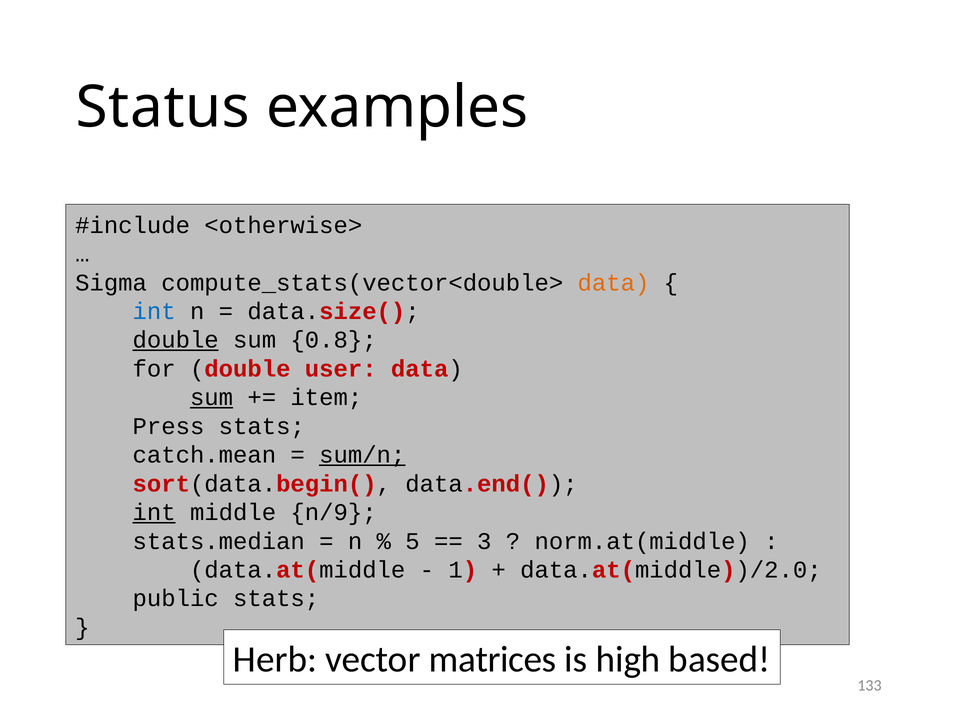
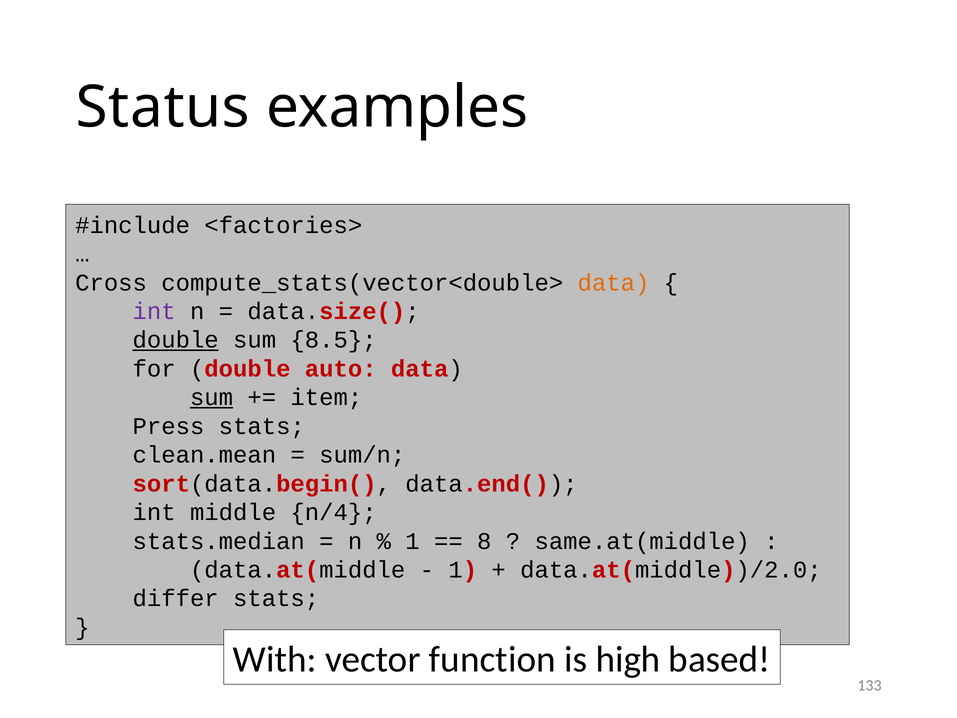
<otherwise>: <otherwise> -> <factories>
Sigma: Sigma -> Cross
int at (154, 311) colour: blue -> purple
0.8: 0.8 -> 8.5
user: user -> auto
catch.mean: catch.mean -> clean.mean
sum/n underline: present -> none
int at (154, 512) underline: present -> none
n/9: n/9 -> n/4
5 at (413, 541): 5 -> 1
3: 3 -> 8
norm.at(middle: norm.at(middle -> same.at(middle
public: public -> differ
Herb: Herb -> With
matrices: matrices -> function
